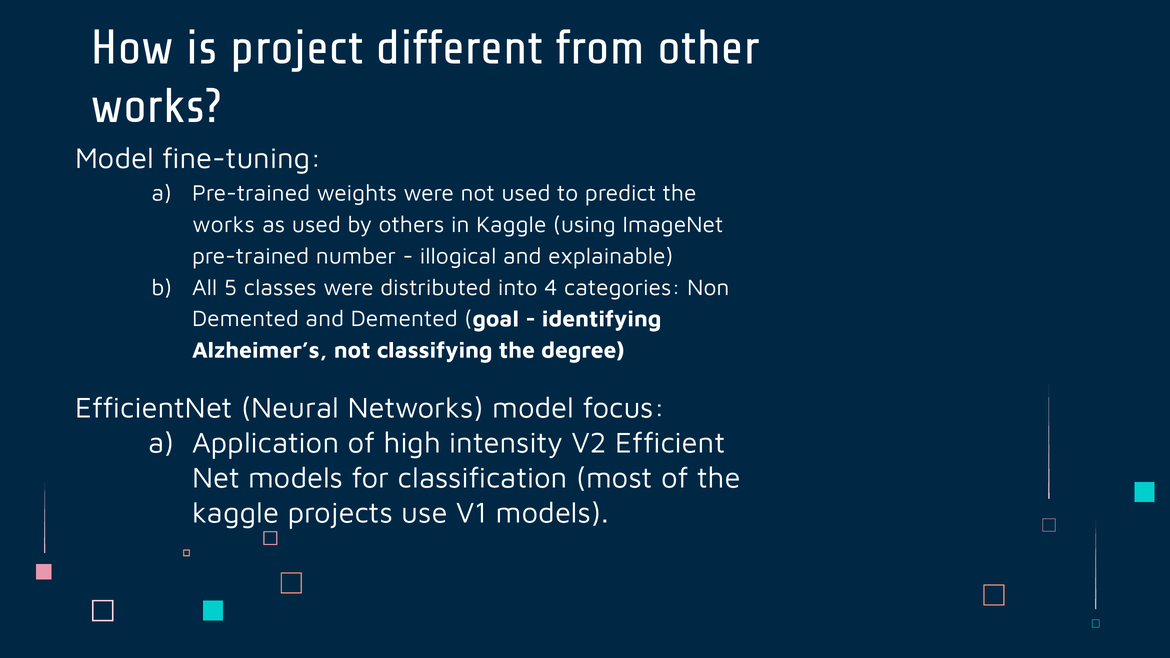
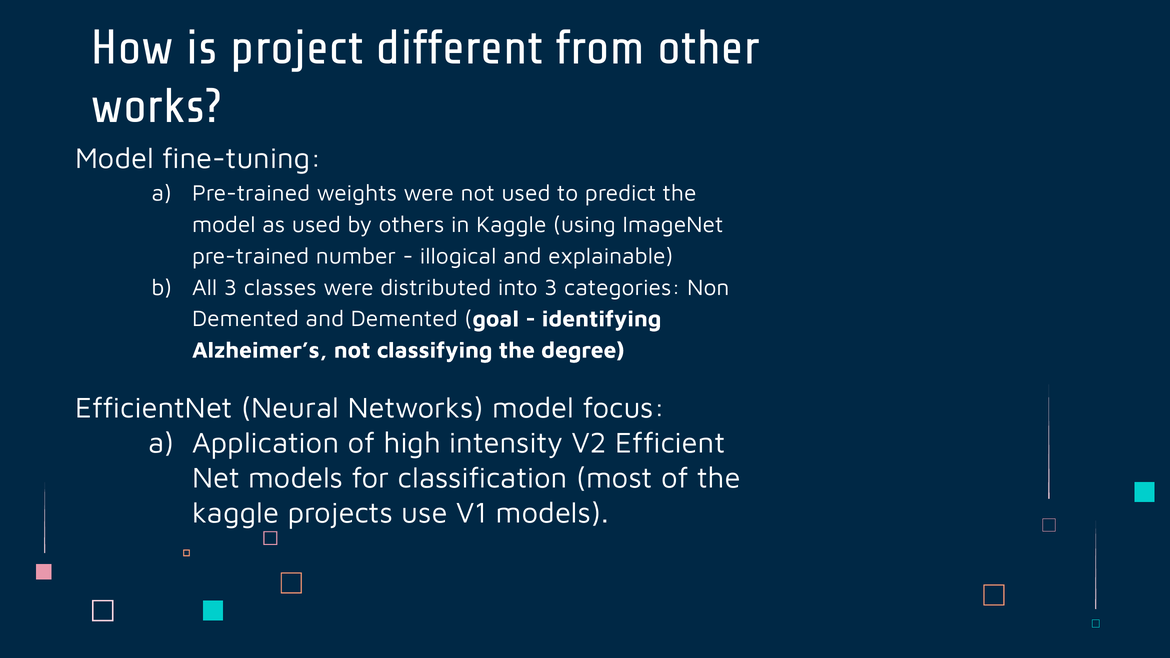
works at (224, 225): works -> model
All 5: 5 -> 3
into 4: 4 -> 3
